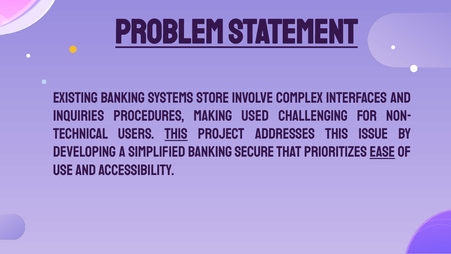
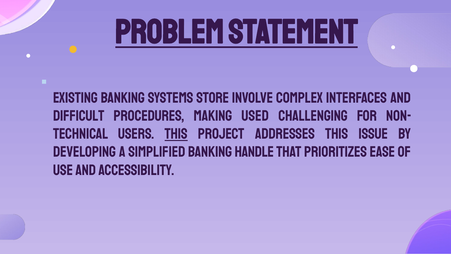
inquiries: inquiries -> difficult
secure: secure -> handle
ease underline: present -> none
